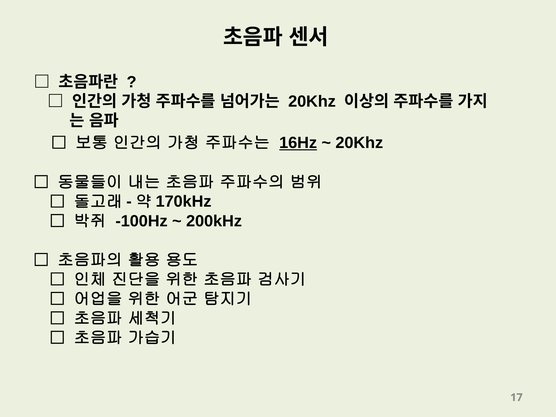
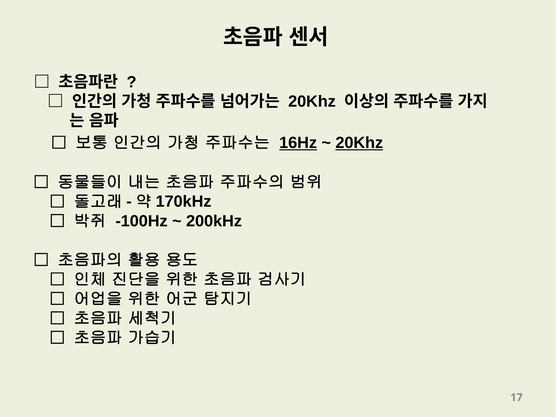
20Khz at (359, 143) underline: none -> present
